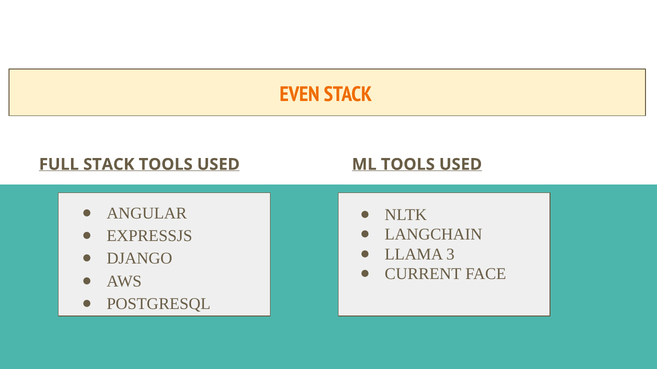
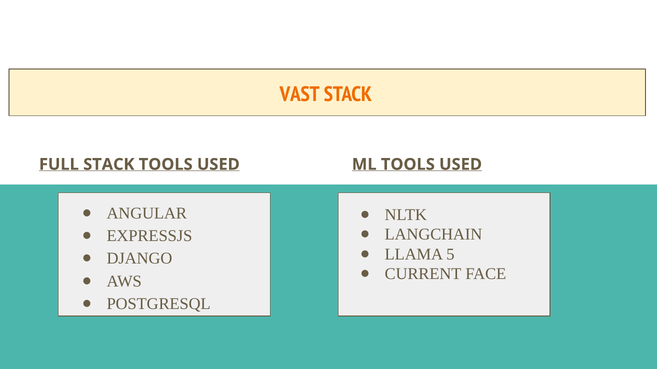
EVEN: EVEN -> VAST
3: 3 -> 5
